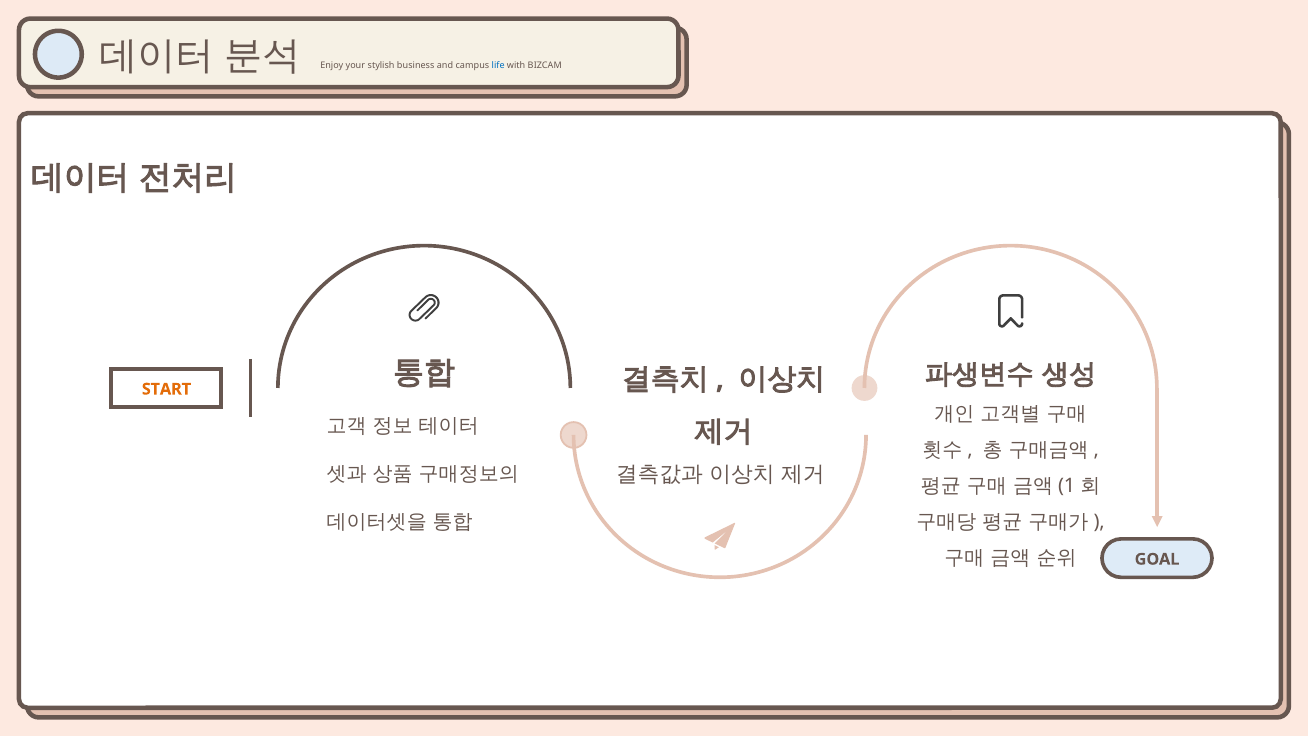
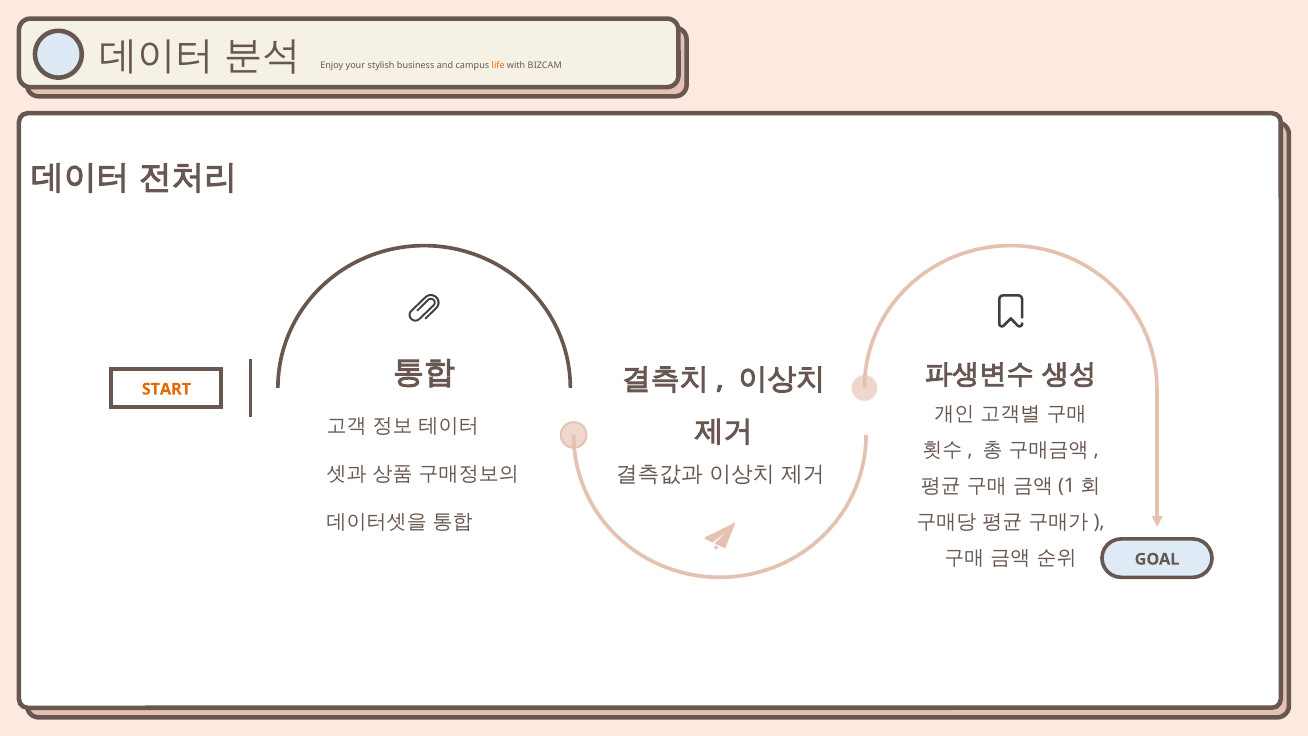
life colour: blue -> orange
